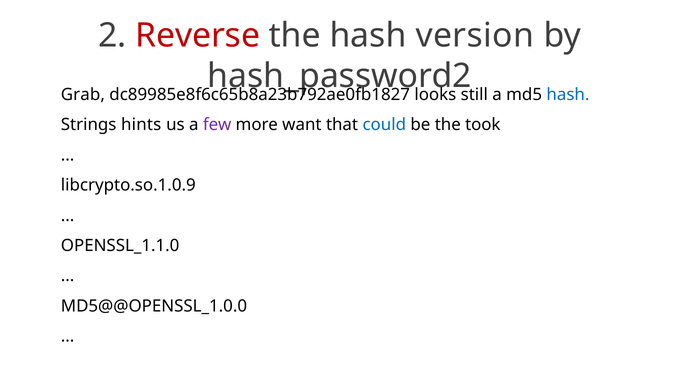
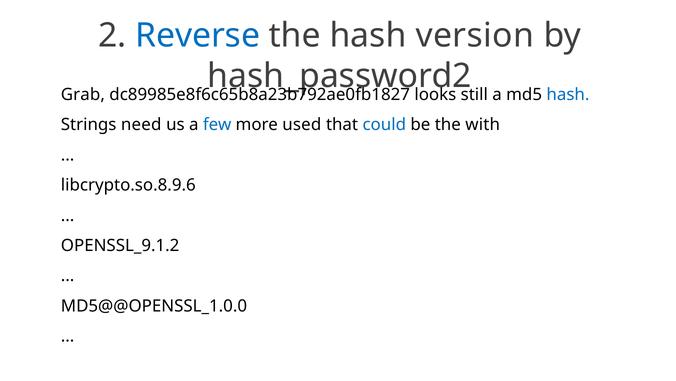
Reverse colour: red -> blue
hints: hints -> need
few colour: purple -> blue
want: want -> used
took: took -> with
libcrypto.so.1.0.9: libcrypto.so.1.0.9 -> libcrypto.so.8.9.6
OPENSSL_1.1.0: OPENSSL_1.1.0 -> OPENSSL_9.1.2
